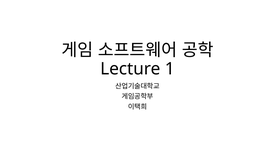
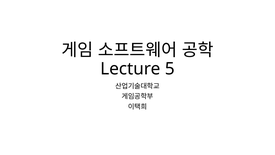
1: 1 -> 5
